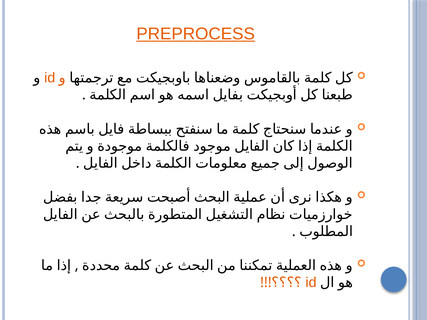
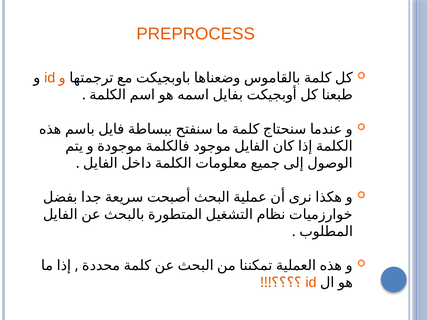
PREPROCESS underline: present -> none
